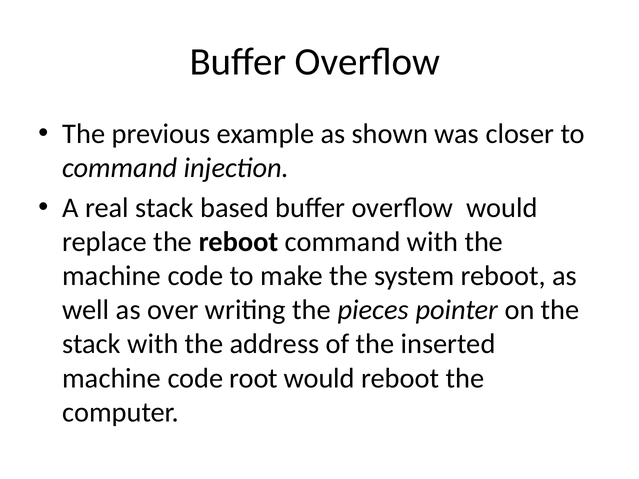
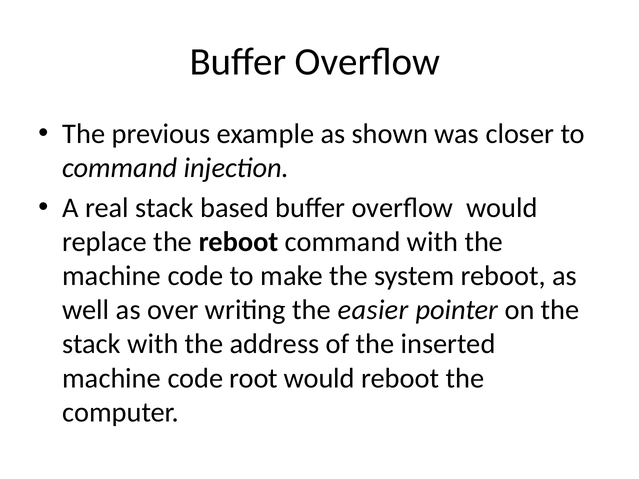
pieces: pieces -> easier
